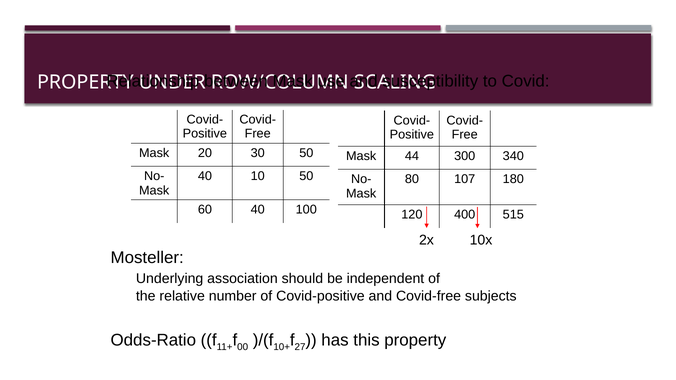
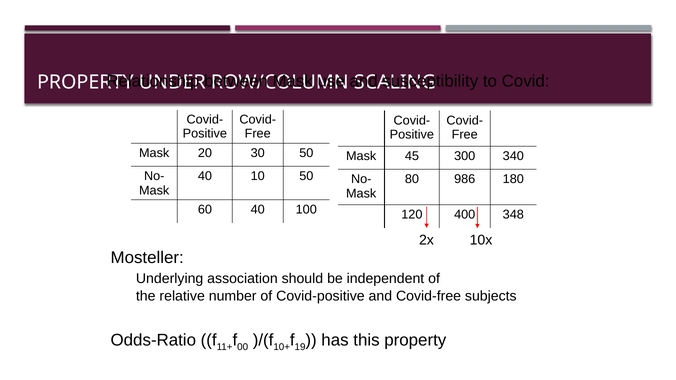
44: 44 -> 45
107: 107 -> 986
515: 515 -> 348
27: 27 -> 19
